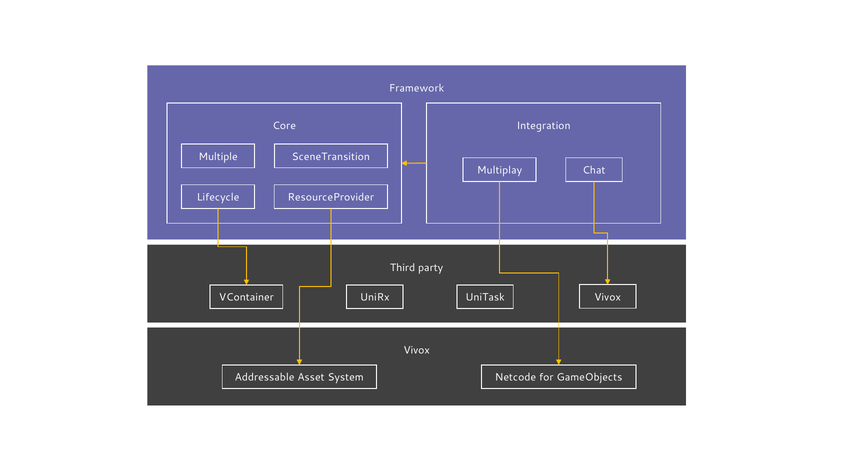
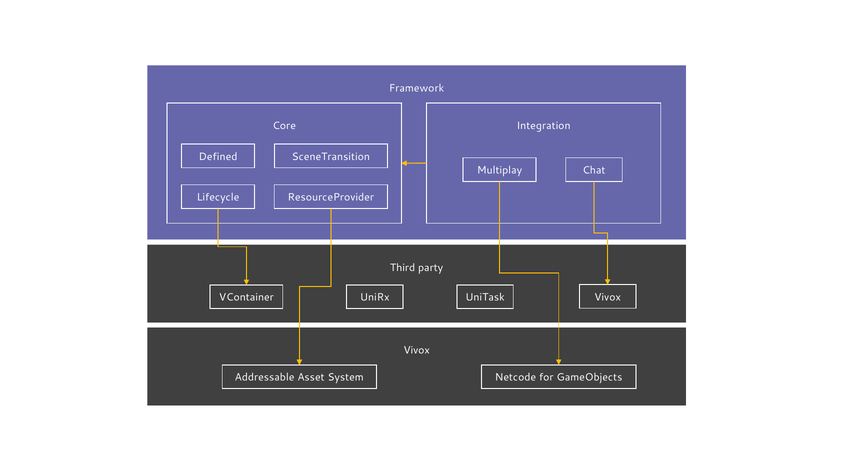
Multiple: Multiple -> Defined
